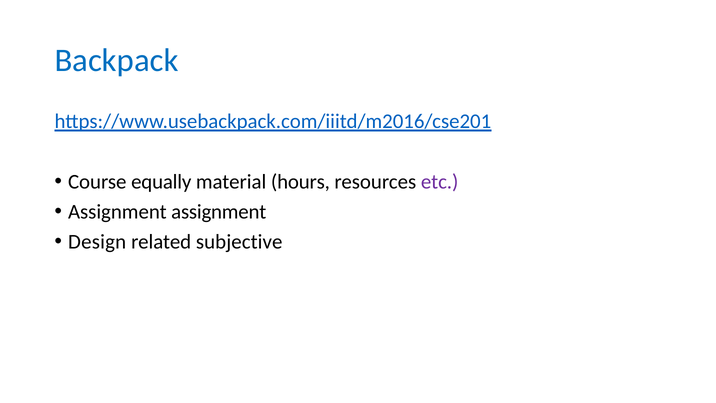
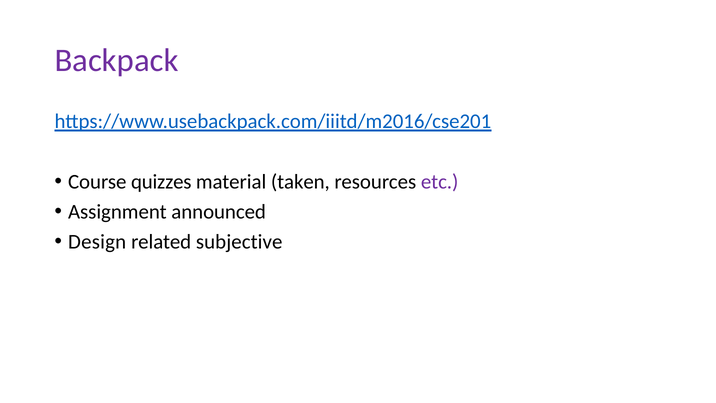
Backpack colour: blue -> purple
equally: equally -> quizzes
hours: hours -> taken
Assignment assignment: assignment -> announced
